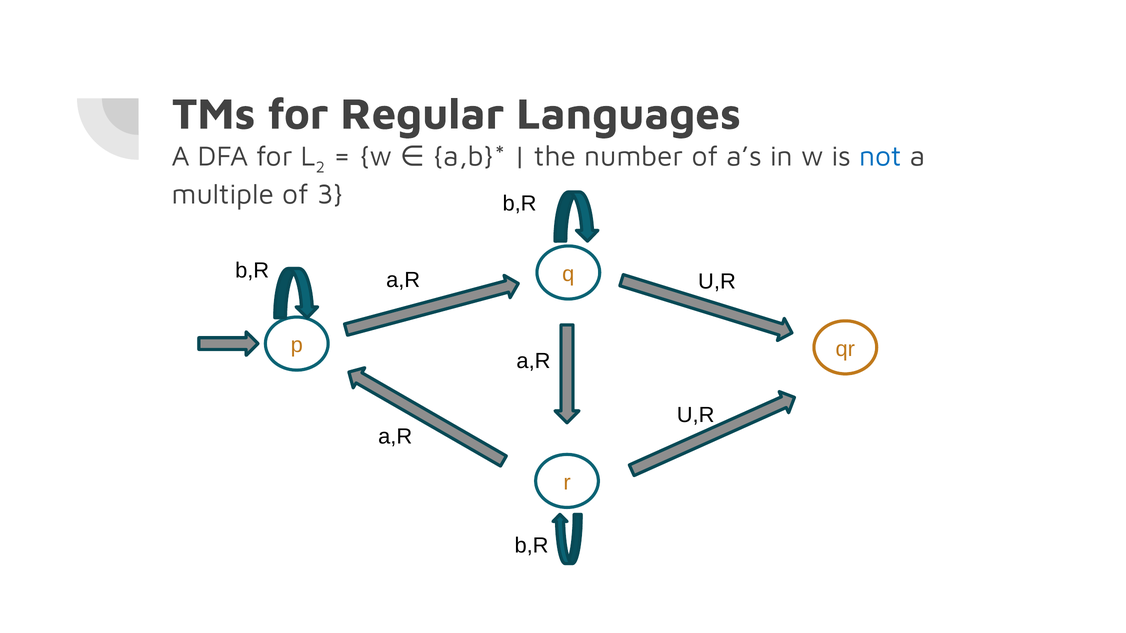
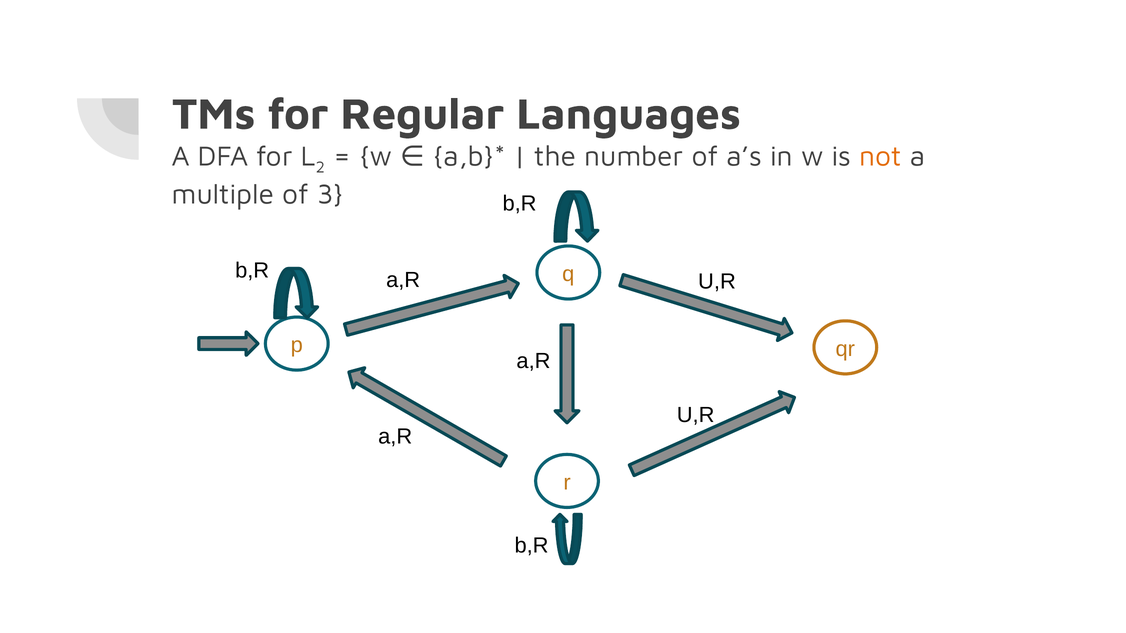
not colour: blue -> orange
